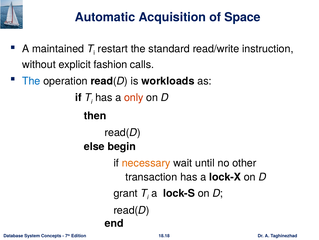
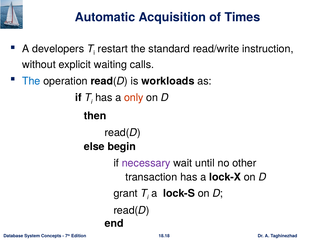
Space: Space -> Times
maintained: maintained -> developers
fashion: fashion -> waiting
necessary colour: orange -> purple
